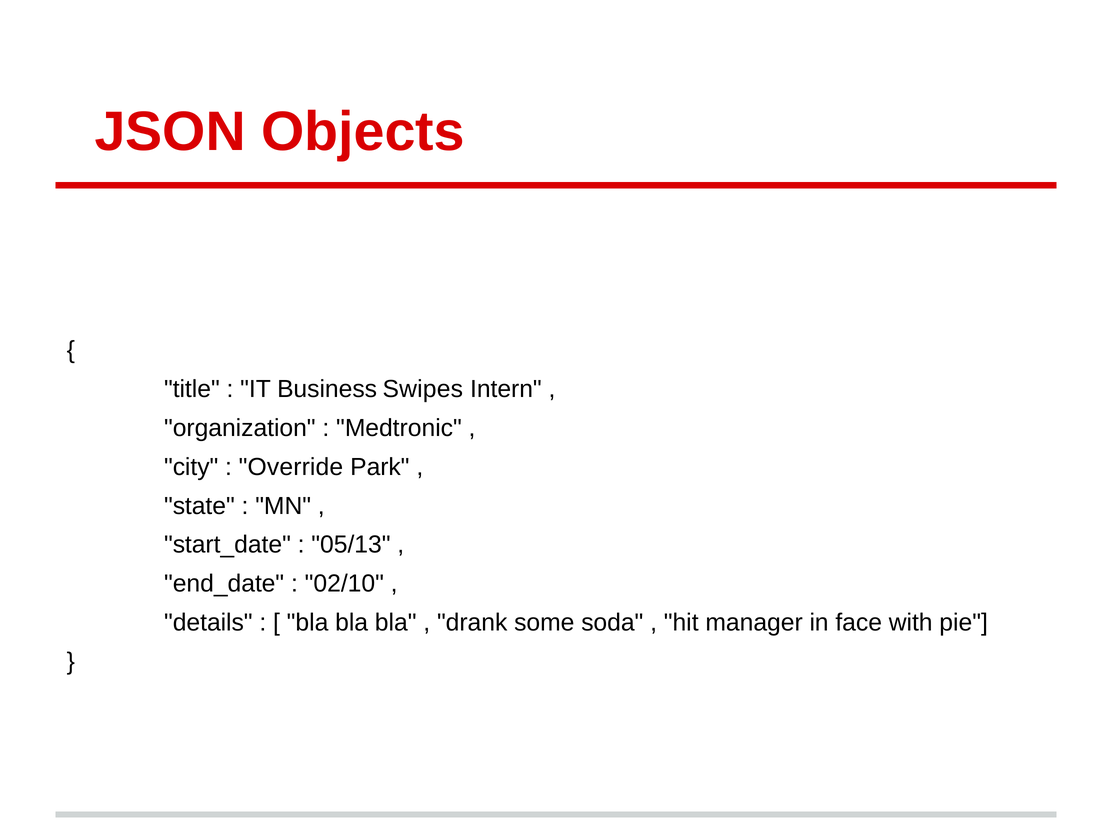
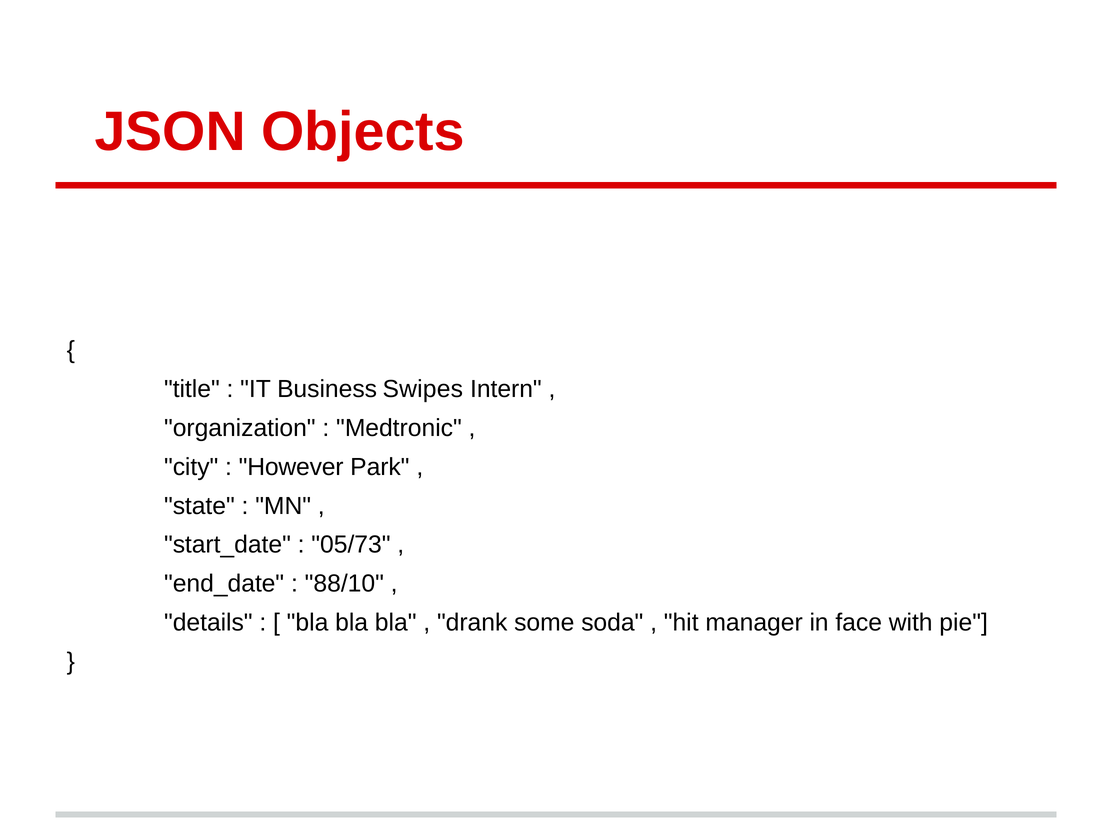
Override: Override -> However
05/13: 05/13 -> 05/73
02/10: 02/10 -> 88/10
